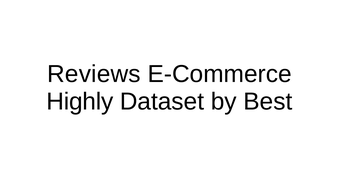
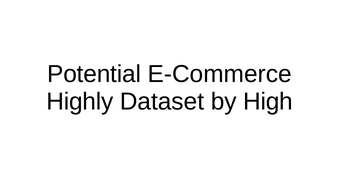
Reviews: Reviews -> Potential
Best: Best -> High
